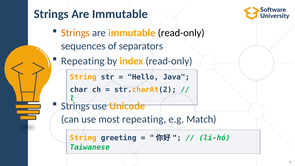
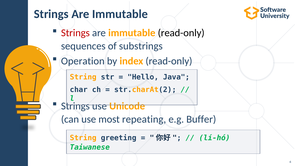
Strings at (75, 33) colour: orange -> red
separators: separators -> substrings
Repeating at (83, 61): Repeating -> Operation
Match: Match -> Buffer
